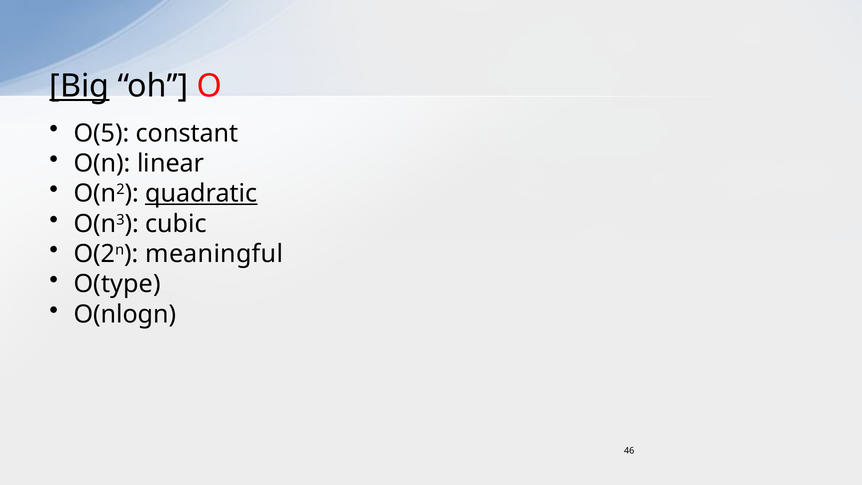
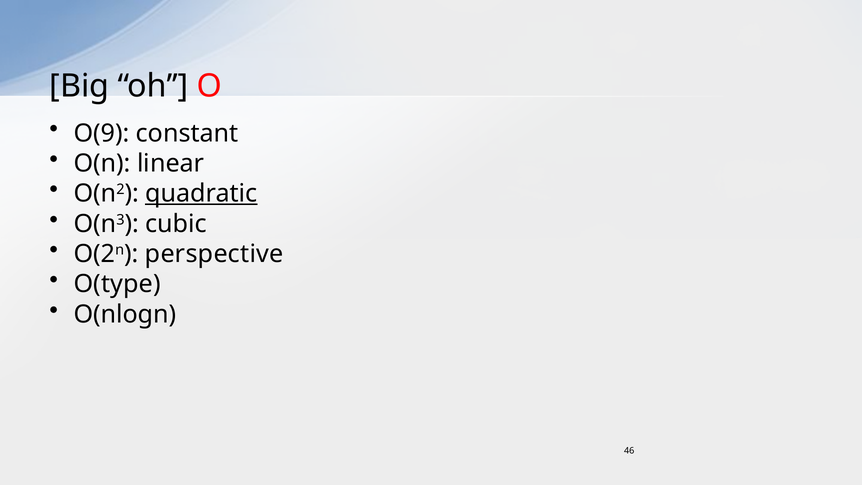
Big underline: present -> none
O(5: O(5 -> O(9
meaningful: meaningful -> perspective
